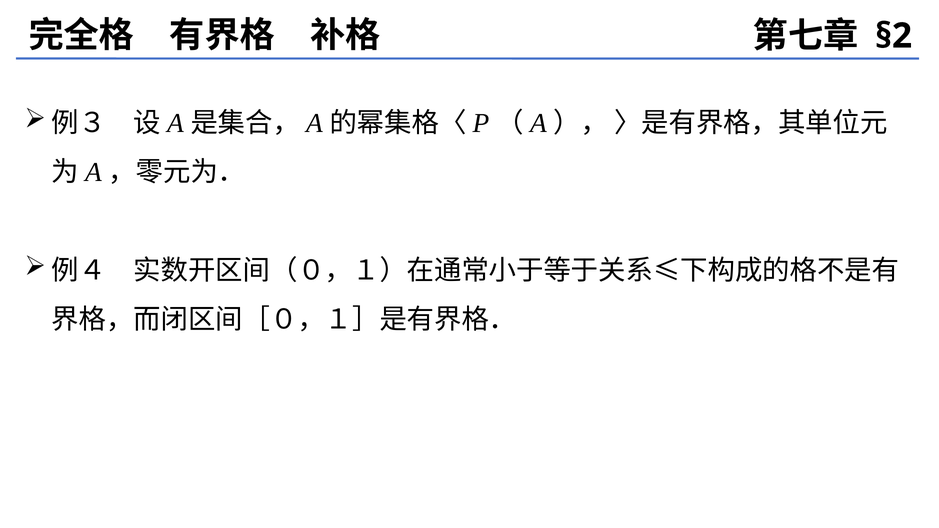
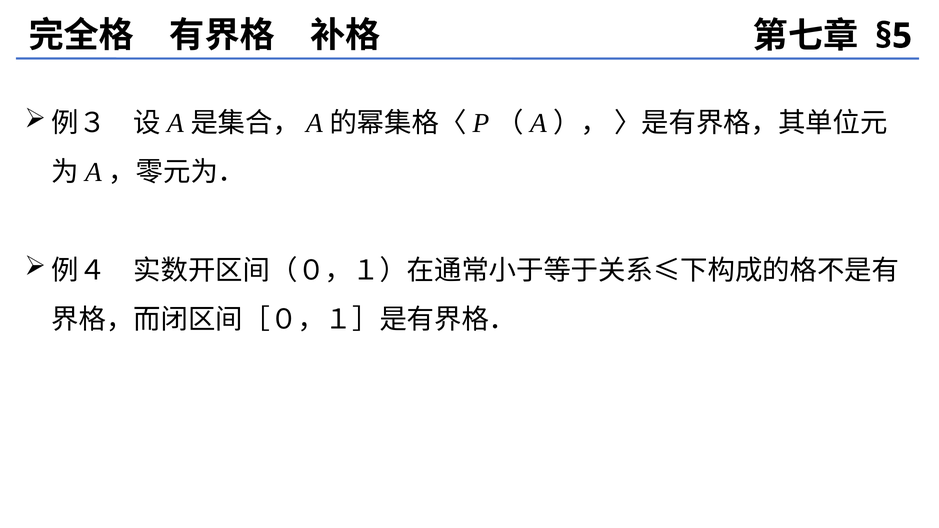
§2: §2 -> §5
